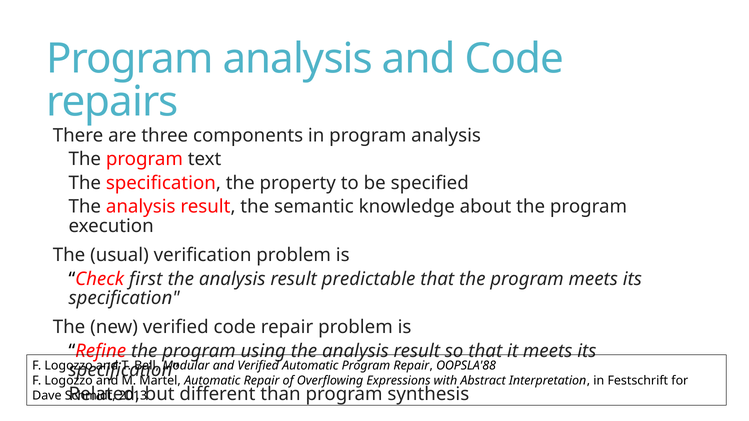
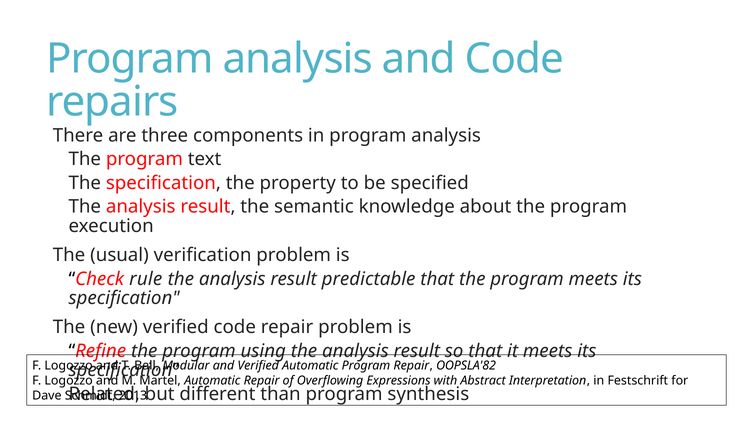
first: first -> rule
OOPSLA'88: OOPSLA'88 -> OOPSLA'82
